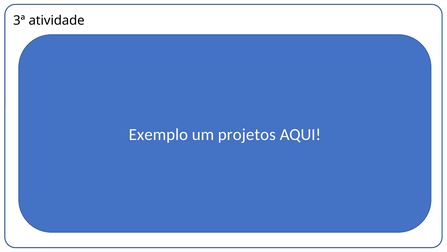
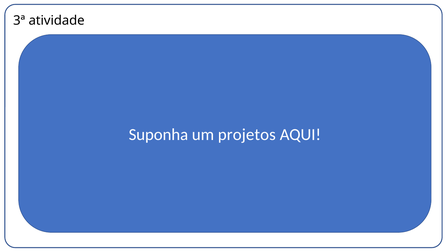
Exemplo: Exemplo -> Suponha
